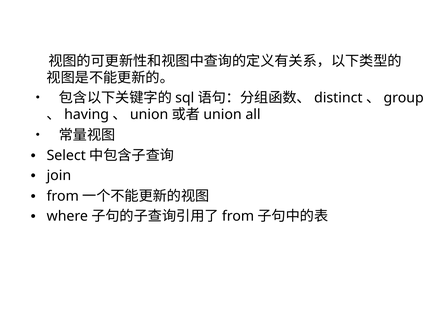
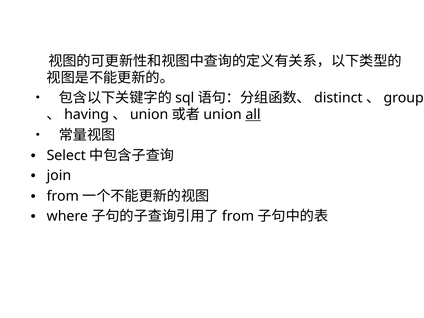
all underline: none -> present
